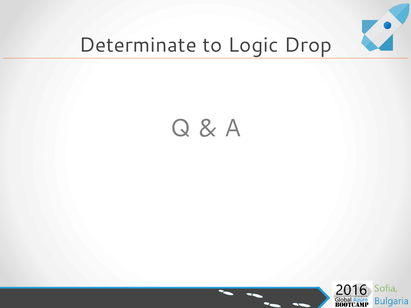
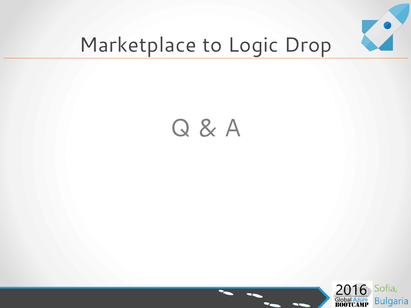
Determinate: Determinate -> Marketplace
